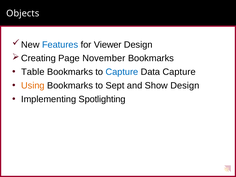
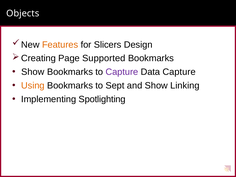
Features colour: blue -> orange
Viewer: Viewer -> Slicers
November: November -> Supported
Table at (33, 72): Table -> Show
Capture at (122, 72) colour: blue -> purple
Show Design: Design -> Linking
